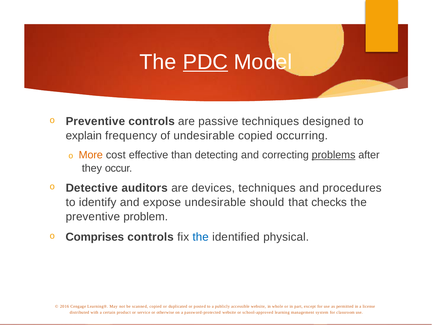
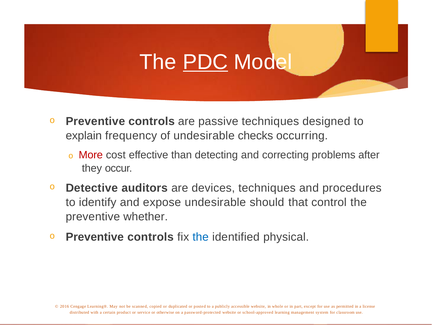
undesirable copied: copied -> checks
More colour: orange -> red
problems underline: present -> none
checks: checks -> control
problem: problem -> whether
Comprises at (95, 237): Comprises -> Preventive
